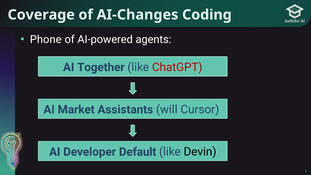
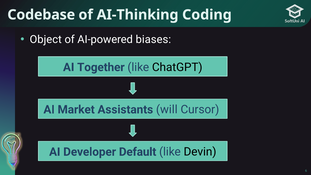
Coverage: Coverage -> Codebase
AI-Changes: AI-Changes -> AI-Thinking
Phone: Phone -> Object
agents: agents -> biases
ChatGPT colour: red -> black
